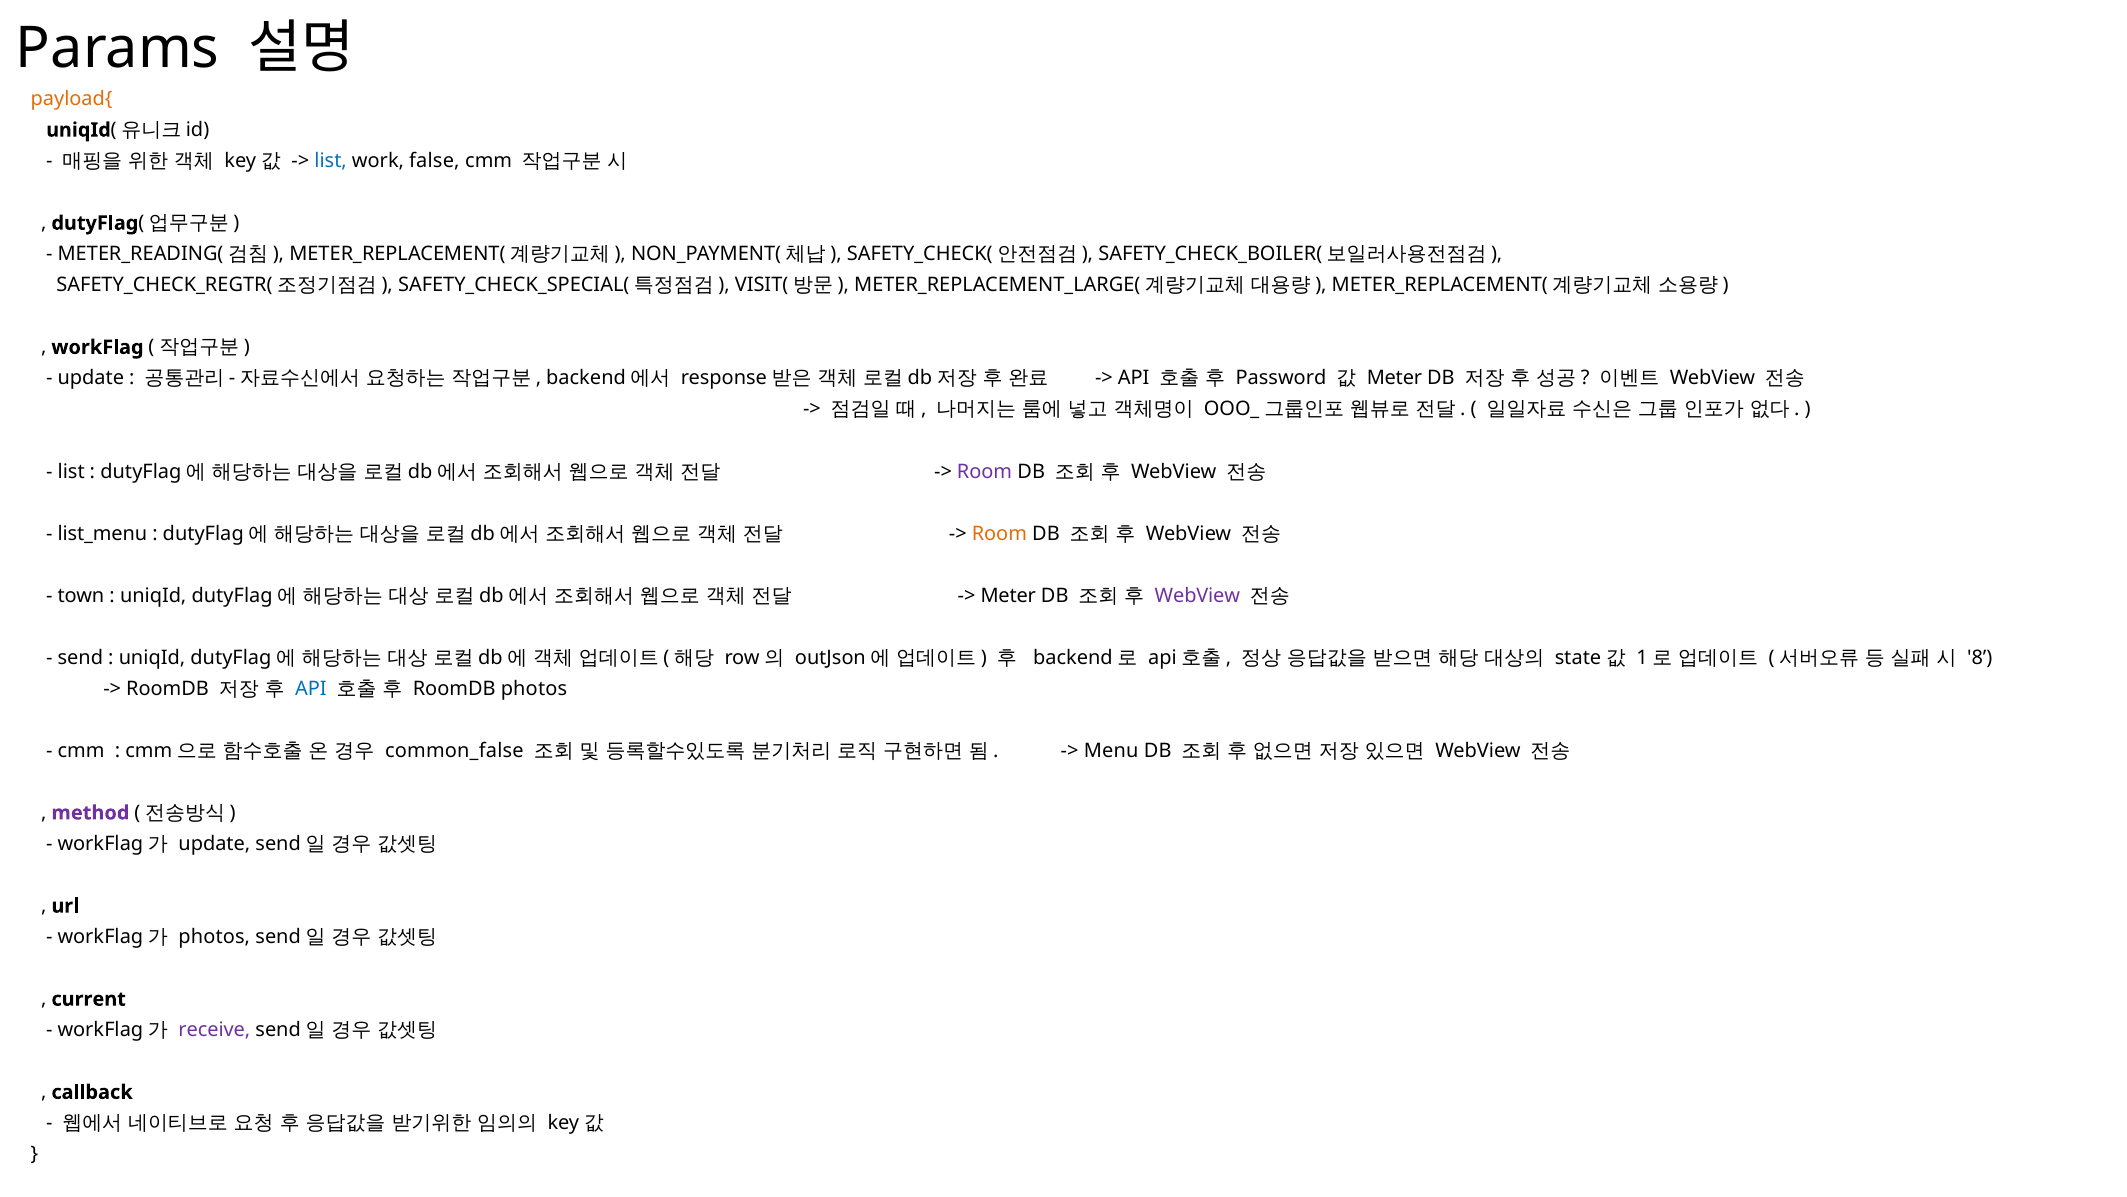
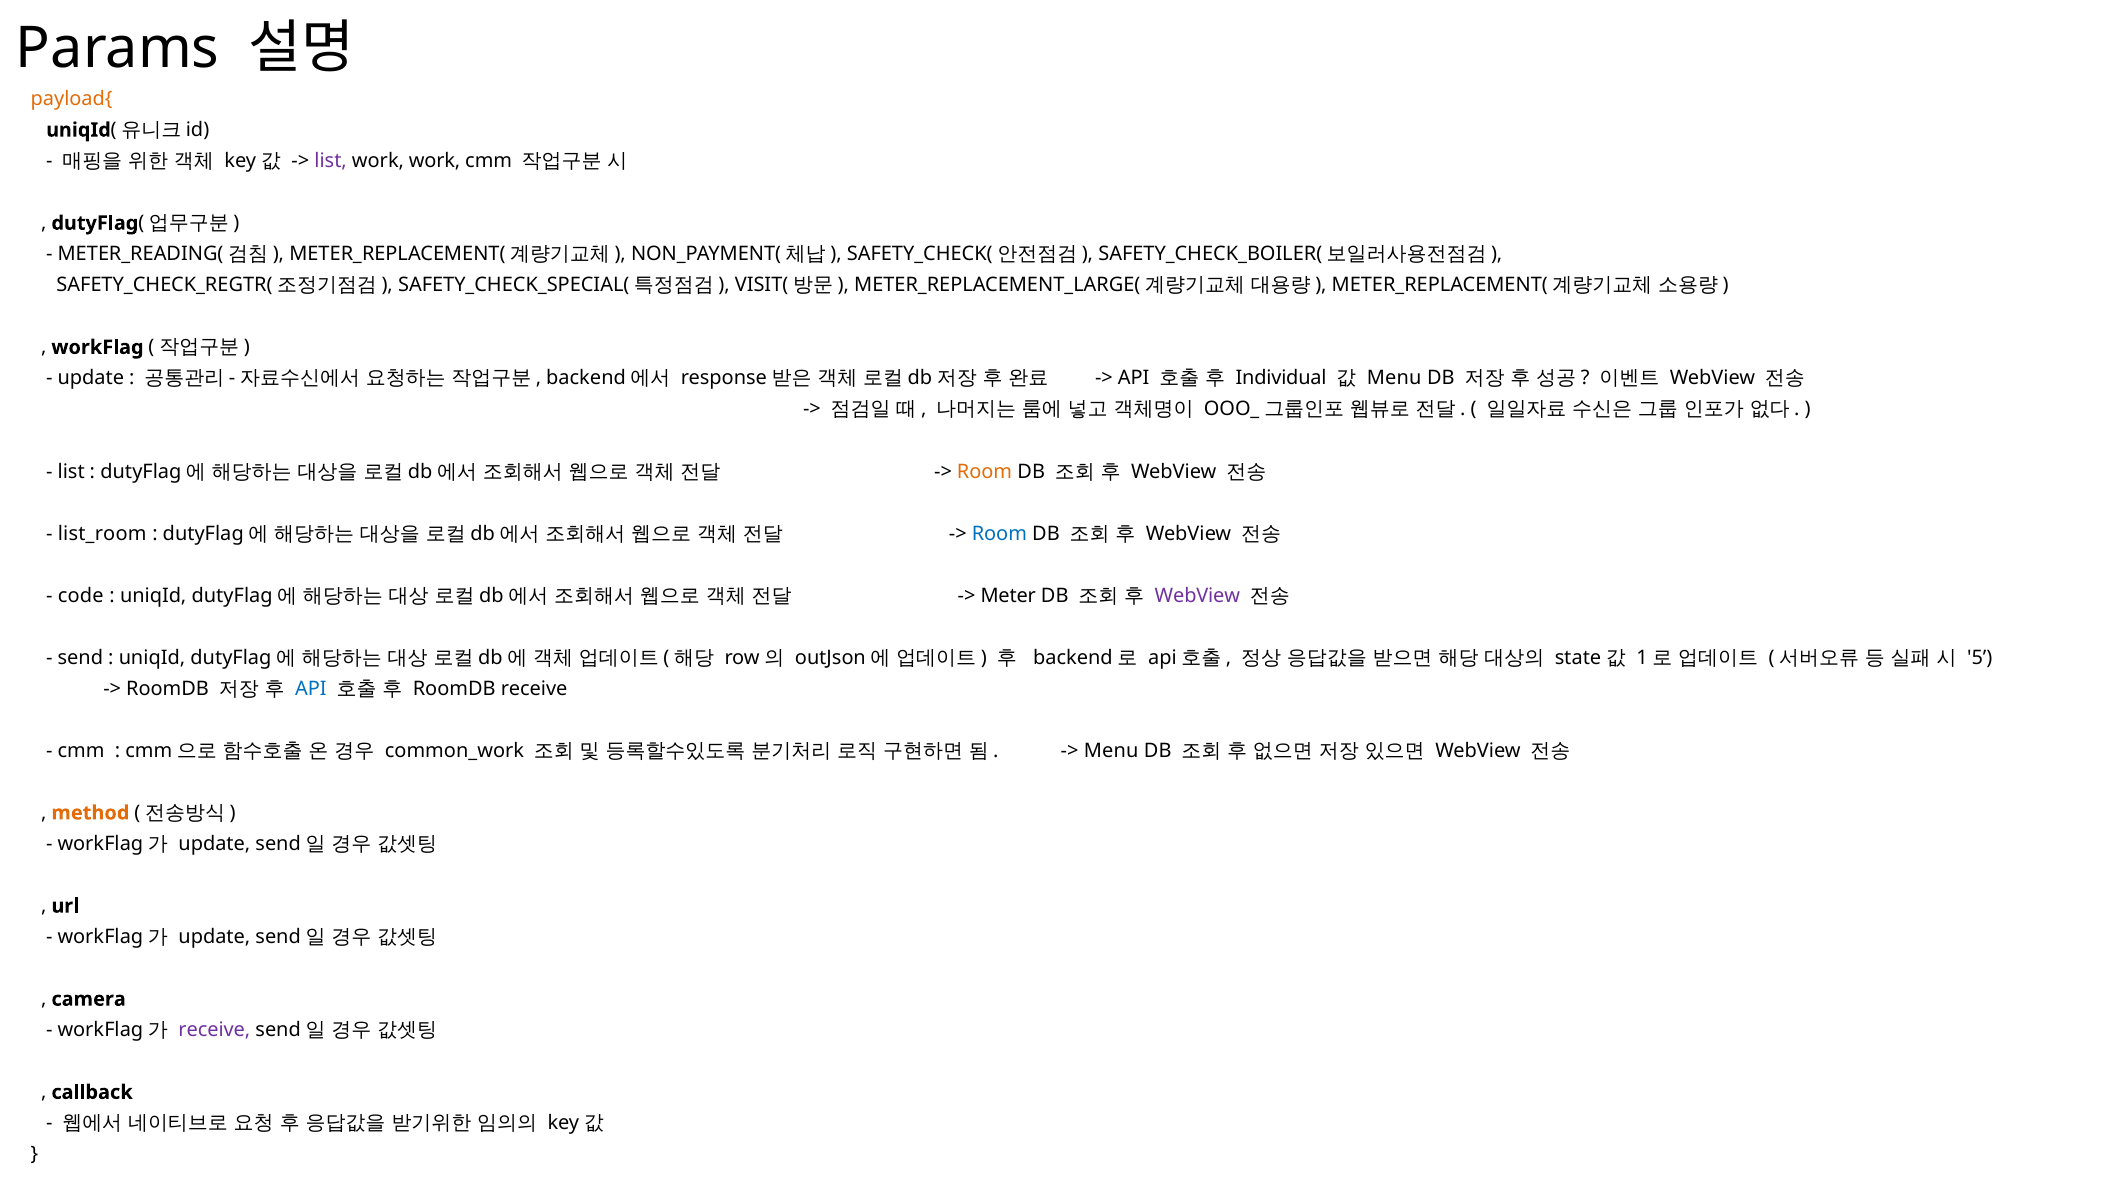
list at (331, 161) colour: blue -> purple
work false: false -> work
Password: Password -> Individual
Meter at (1394, 378): Meter -> Menu
Room at (985, 471) colour: purple -> orange
list_menu: list_menu -> list_room
Room at (999, 533) colour: orange -> blue
town: town -> code
8: 8 -> 5
RoomDB photos: photos -> receive
common_false: common_false -> common_work
method colour: purple -> orange
photos at (214, 937): photos -> update
current: current -> camera
